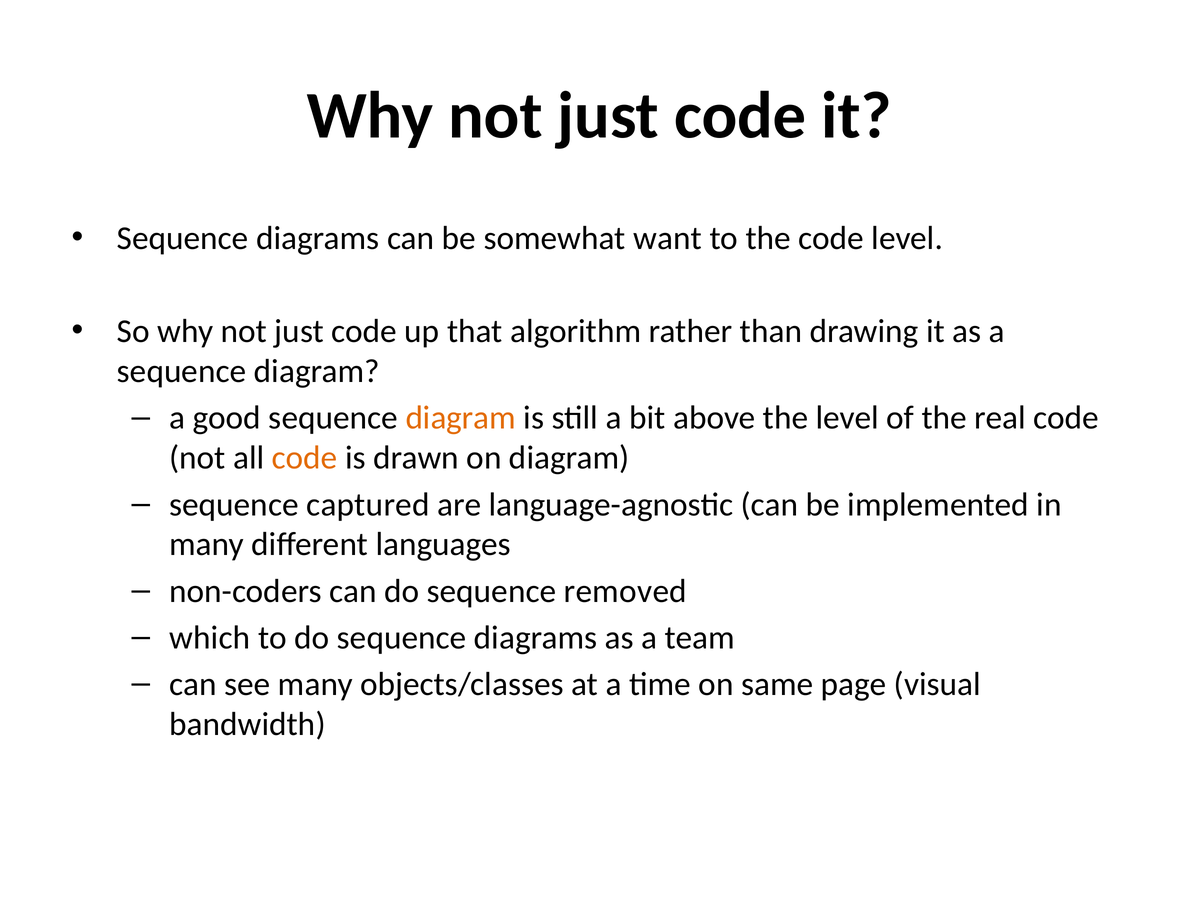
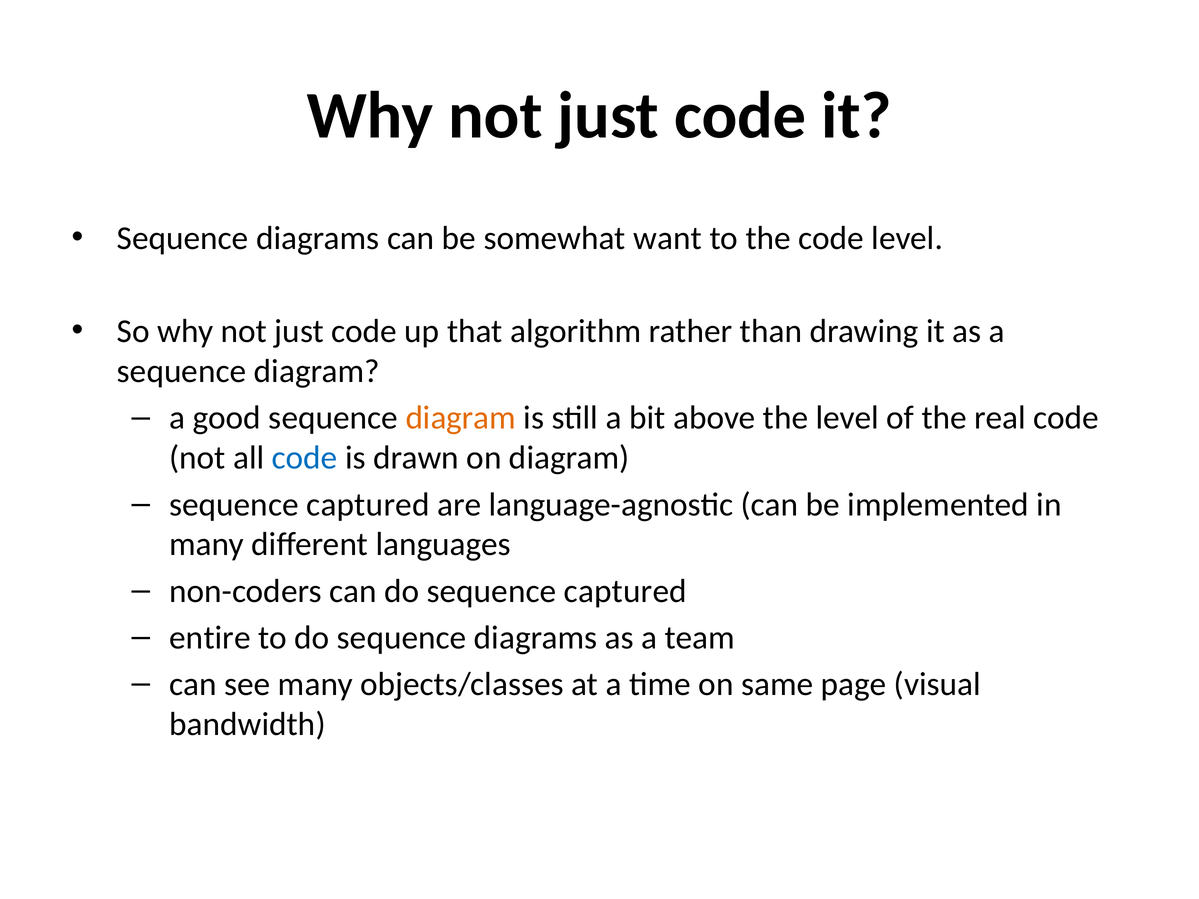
code at (305, 458) colour: orange -> blue
do sequence removed: removed -> captured
which: which -> entire
